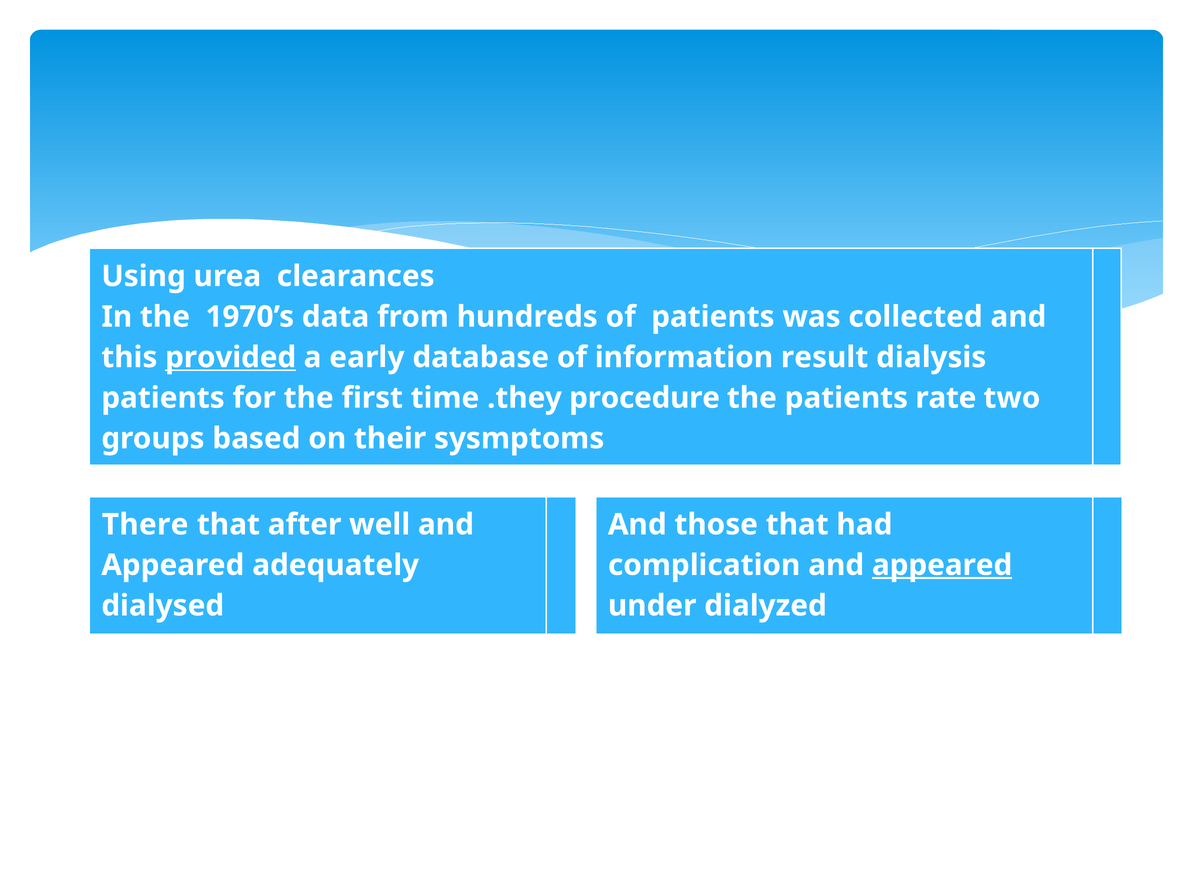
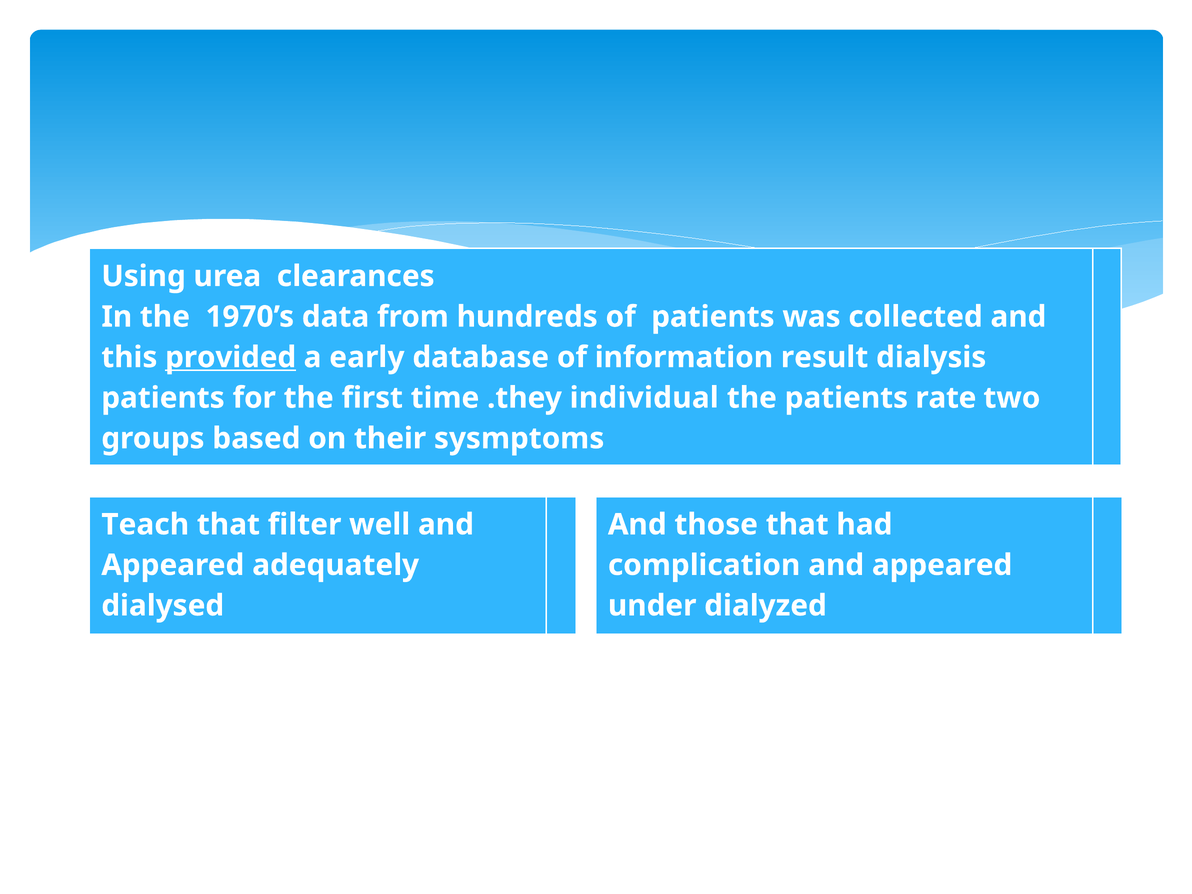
procedure: procedure -> individual
There: There -> Teach
after: after -> filter
appeared at (942, 565) underline: present -> none
